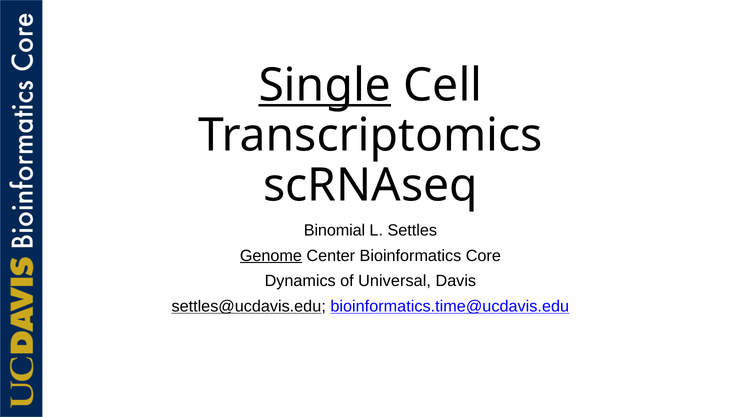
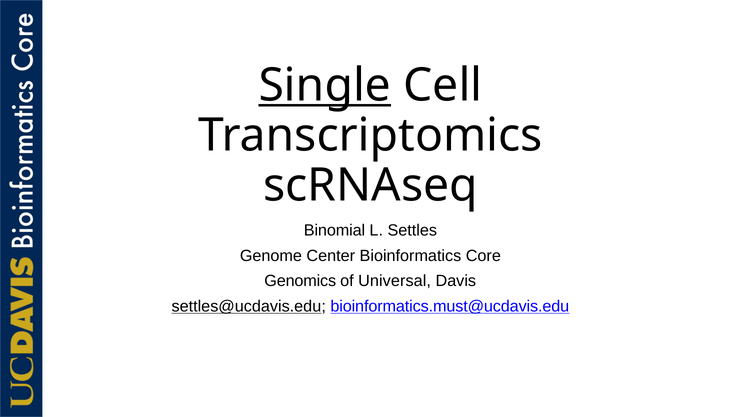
Genome underline: present -> none
Dynamics: Dynamics -> Genomics
bioinformatics.time@ucdavis.edu: bioinformatics.time@ucdavis.edu -> bioinformatics.must@ucdavis.edu
